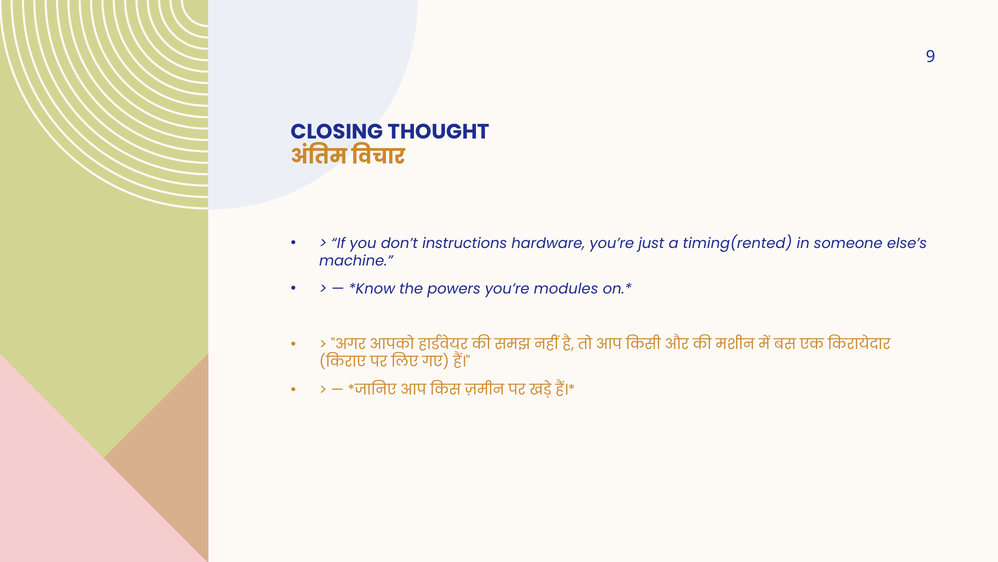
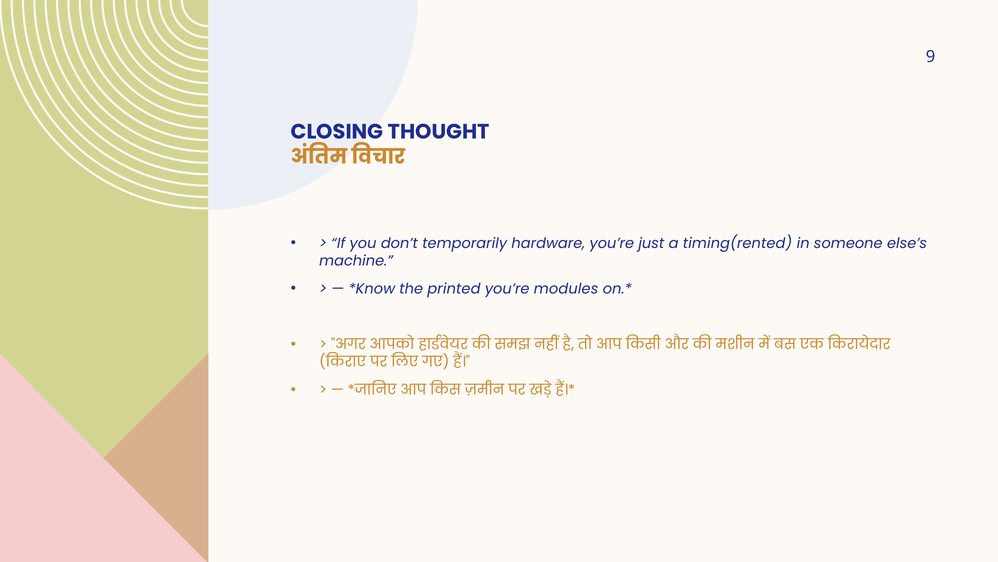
instructions: instructions -> temporarily
powers: powers -> printed
